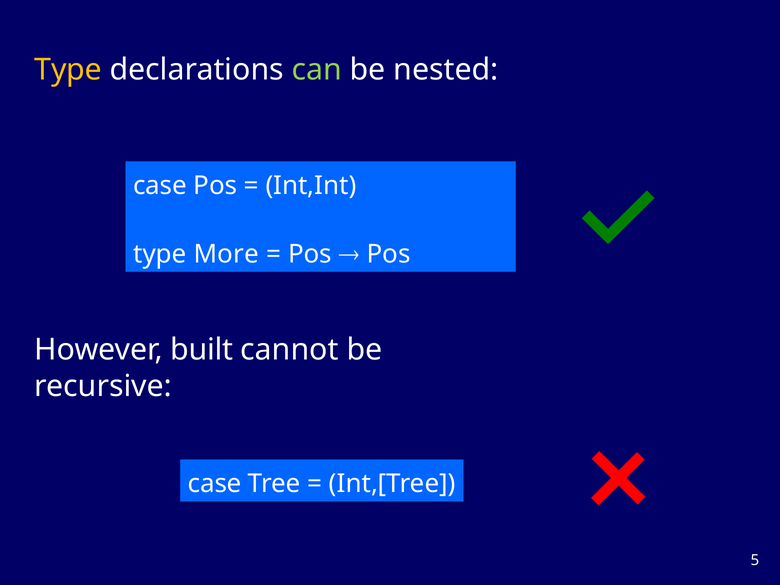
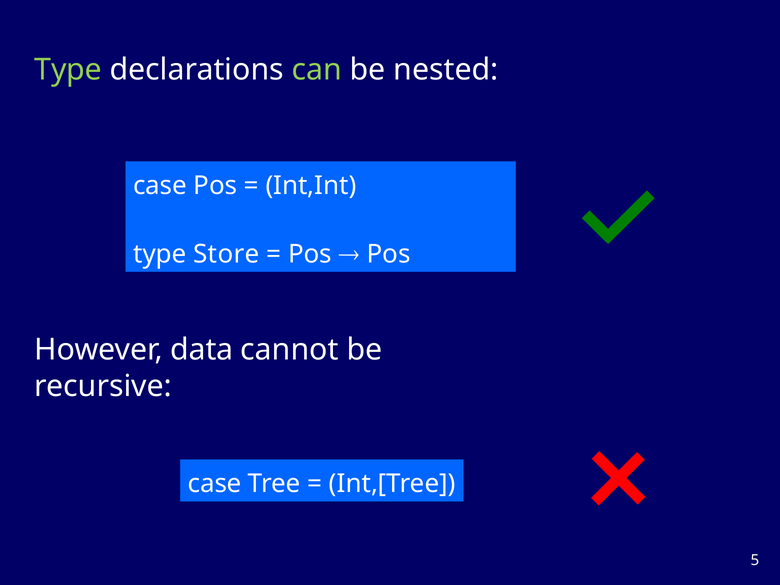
Type at (68, 70) colour: yellow -> light green
More: More -> Store
built: built -> data
